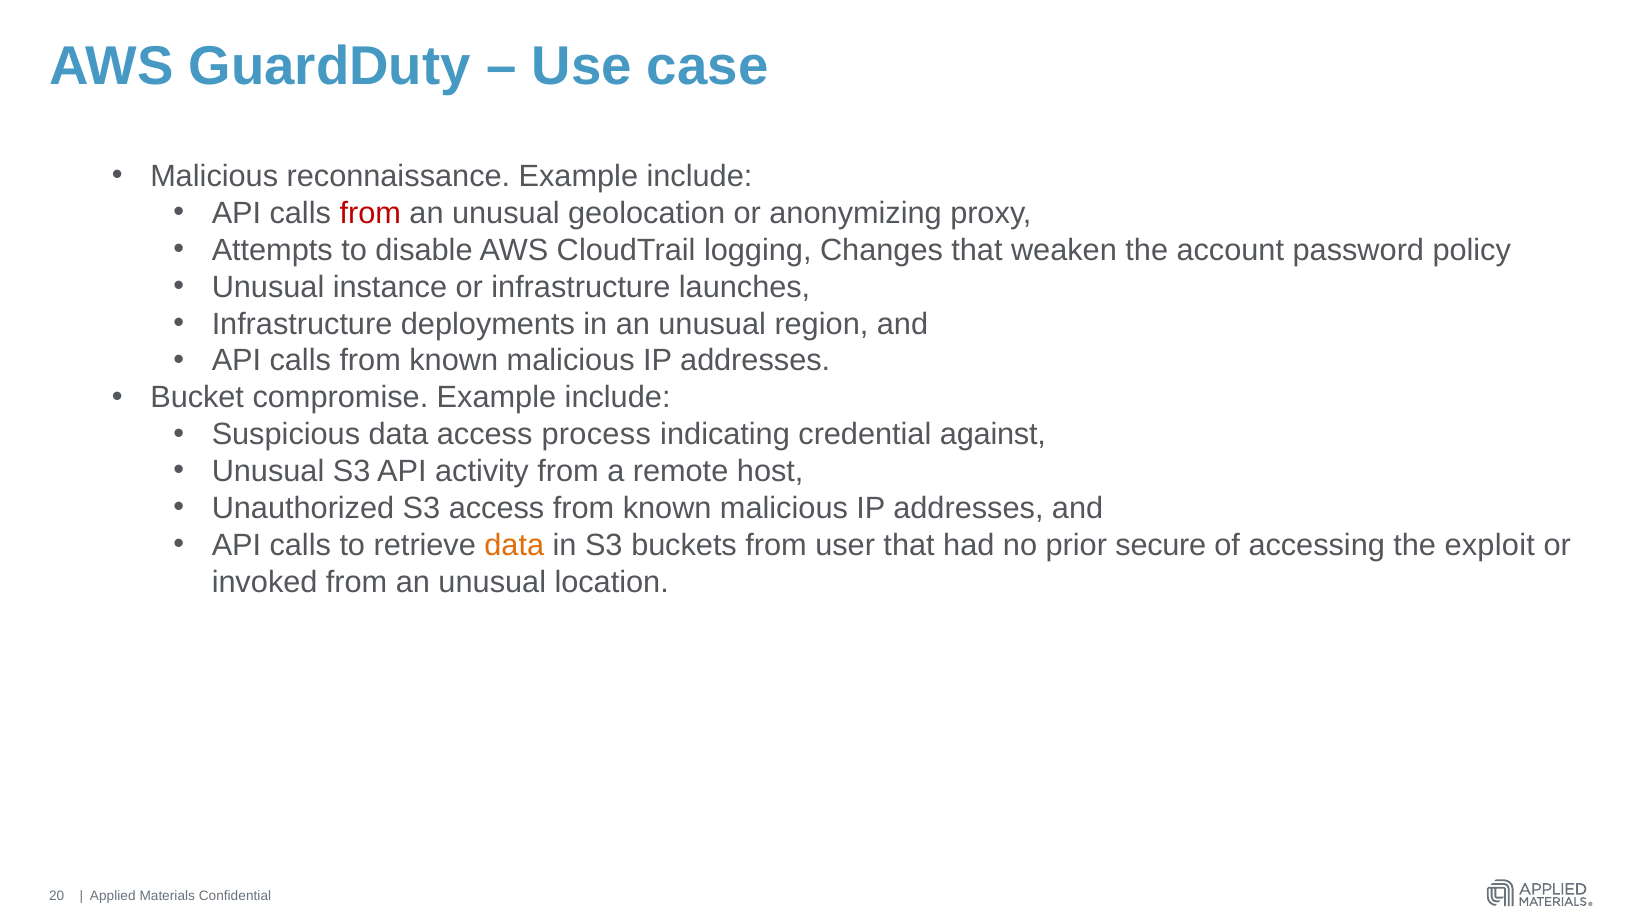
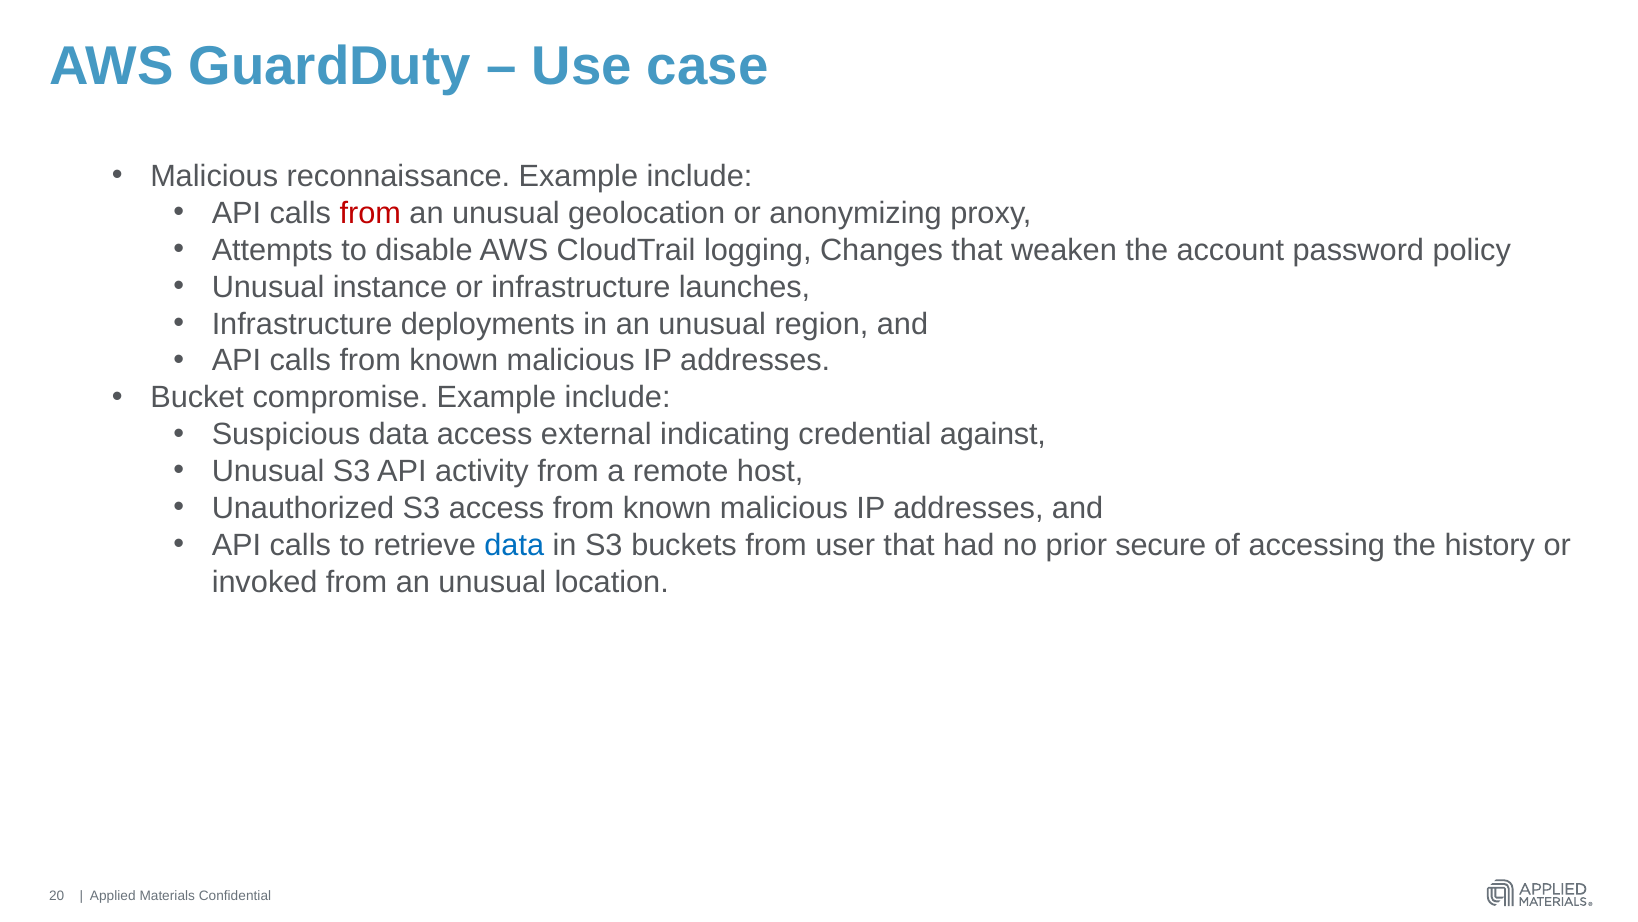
process: process -> external
data at (514, 545) colour: orange -> blue
exploit: exploit -> history
